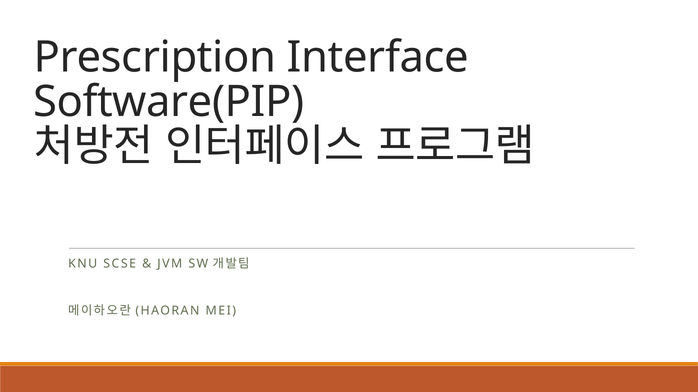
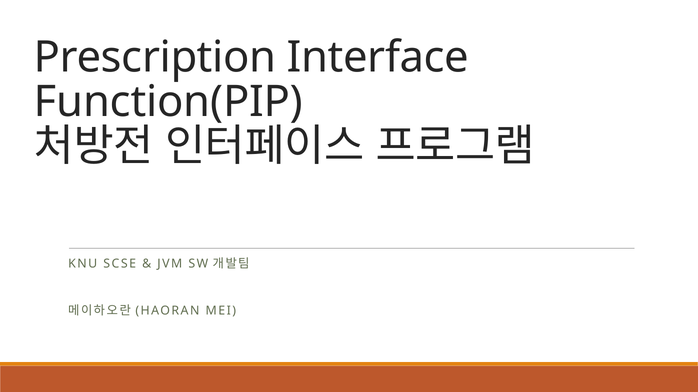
Software(PIP: Software(PIP -> Function(PIP
